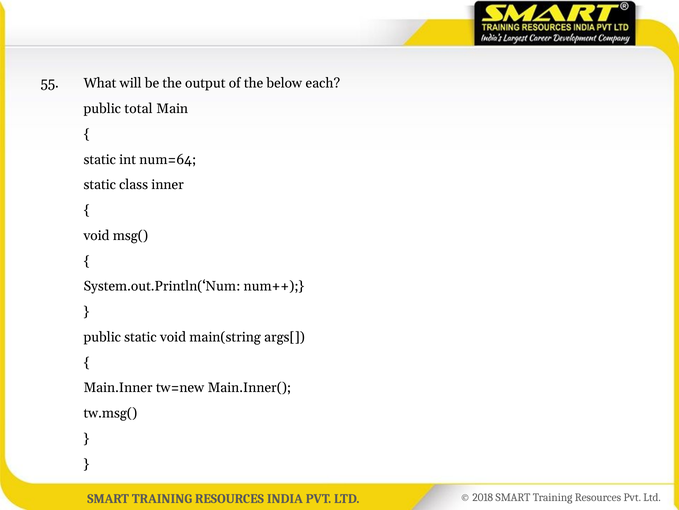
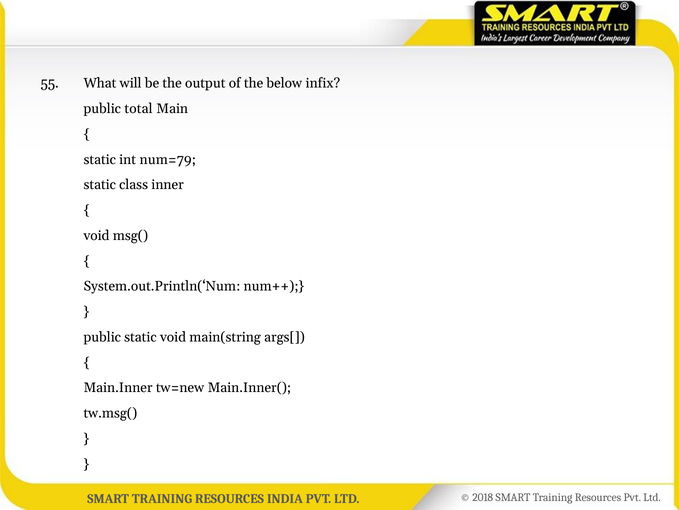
each: each -> infix
num=64: num=64 -> num=79
